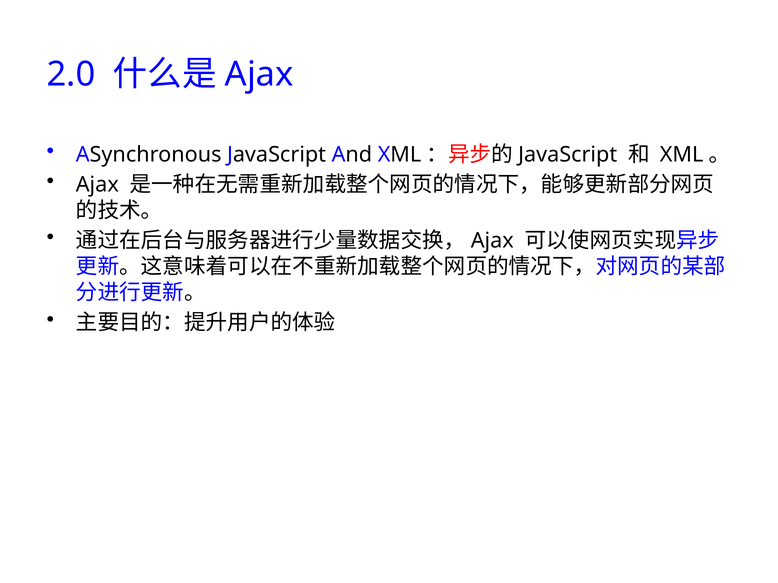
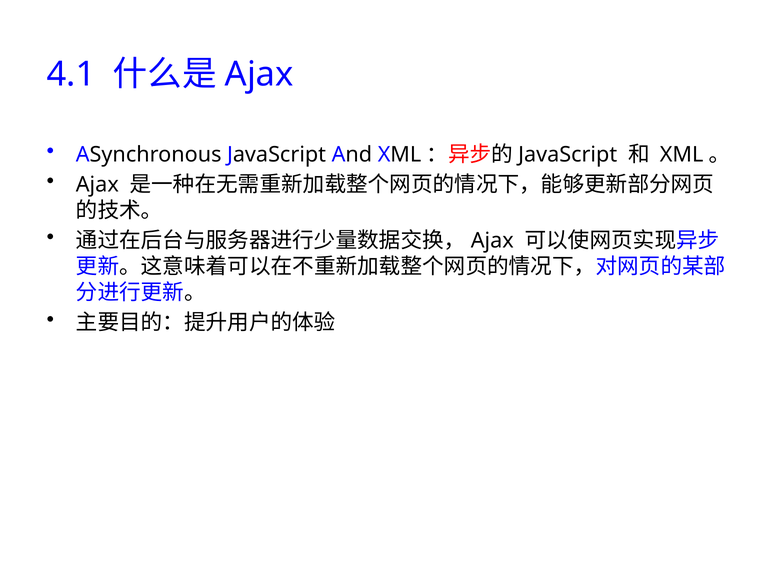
2.0: 2.0 -> 4.1
